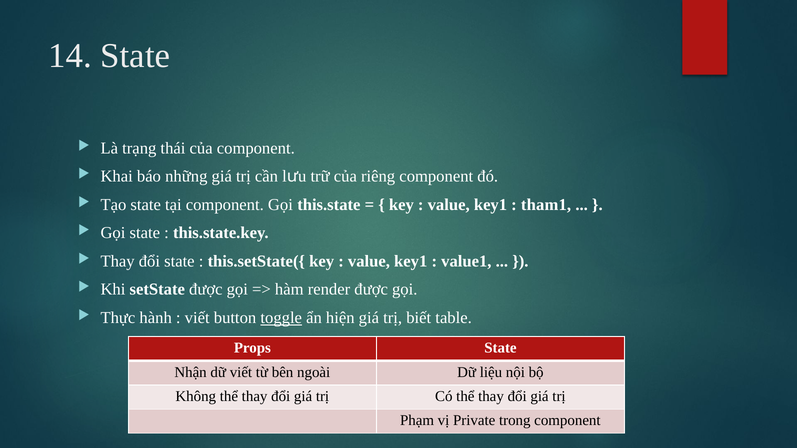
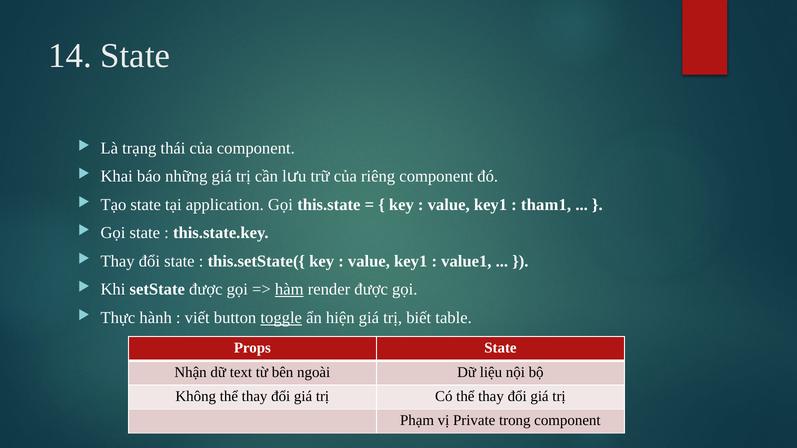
tại component: component -> application
hàm underline: none -> present
dữ viết: viết -> text
